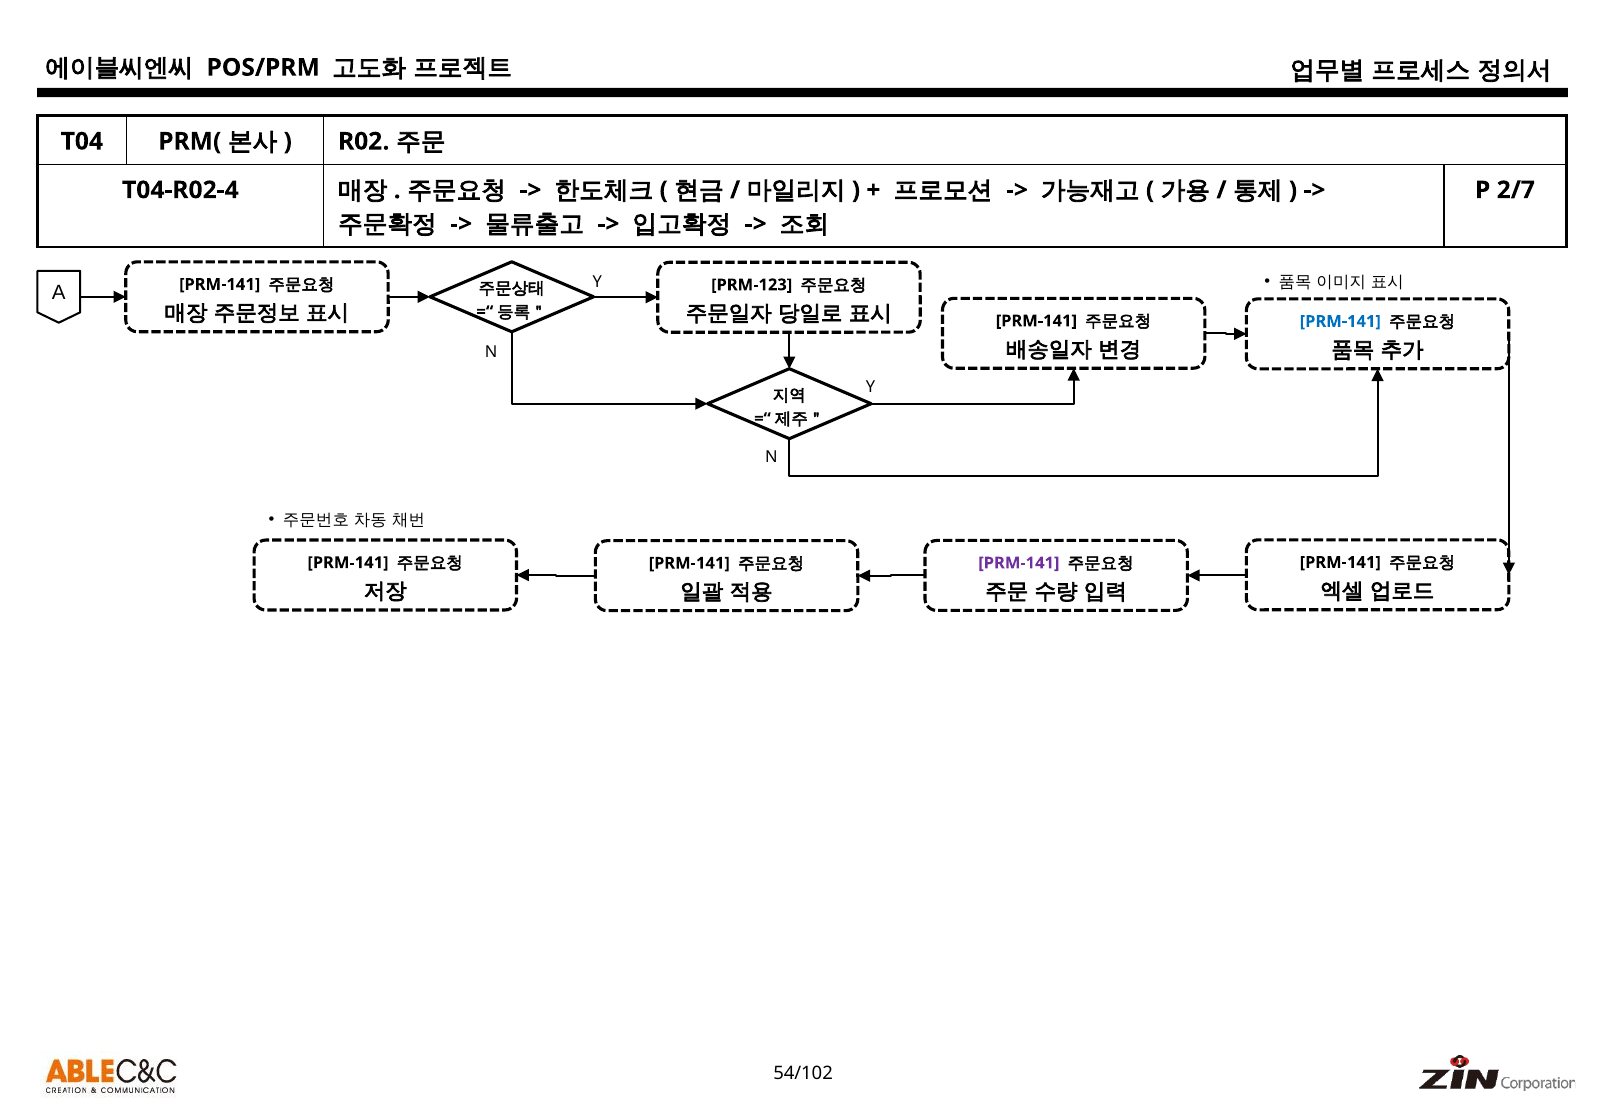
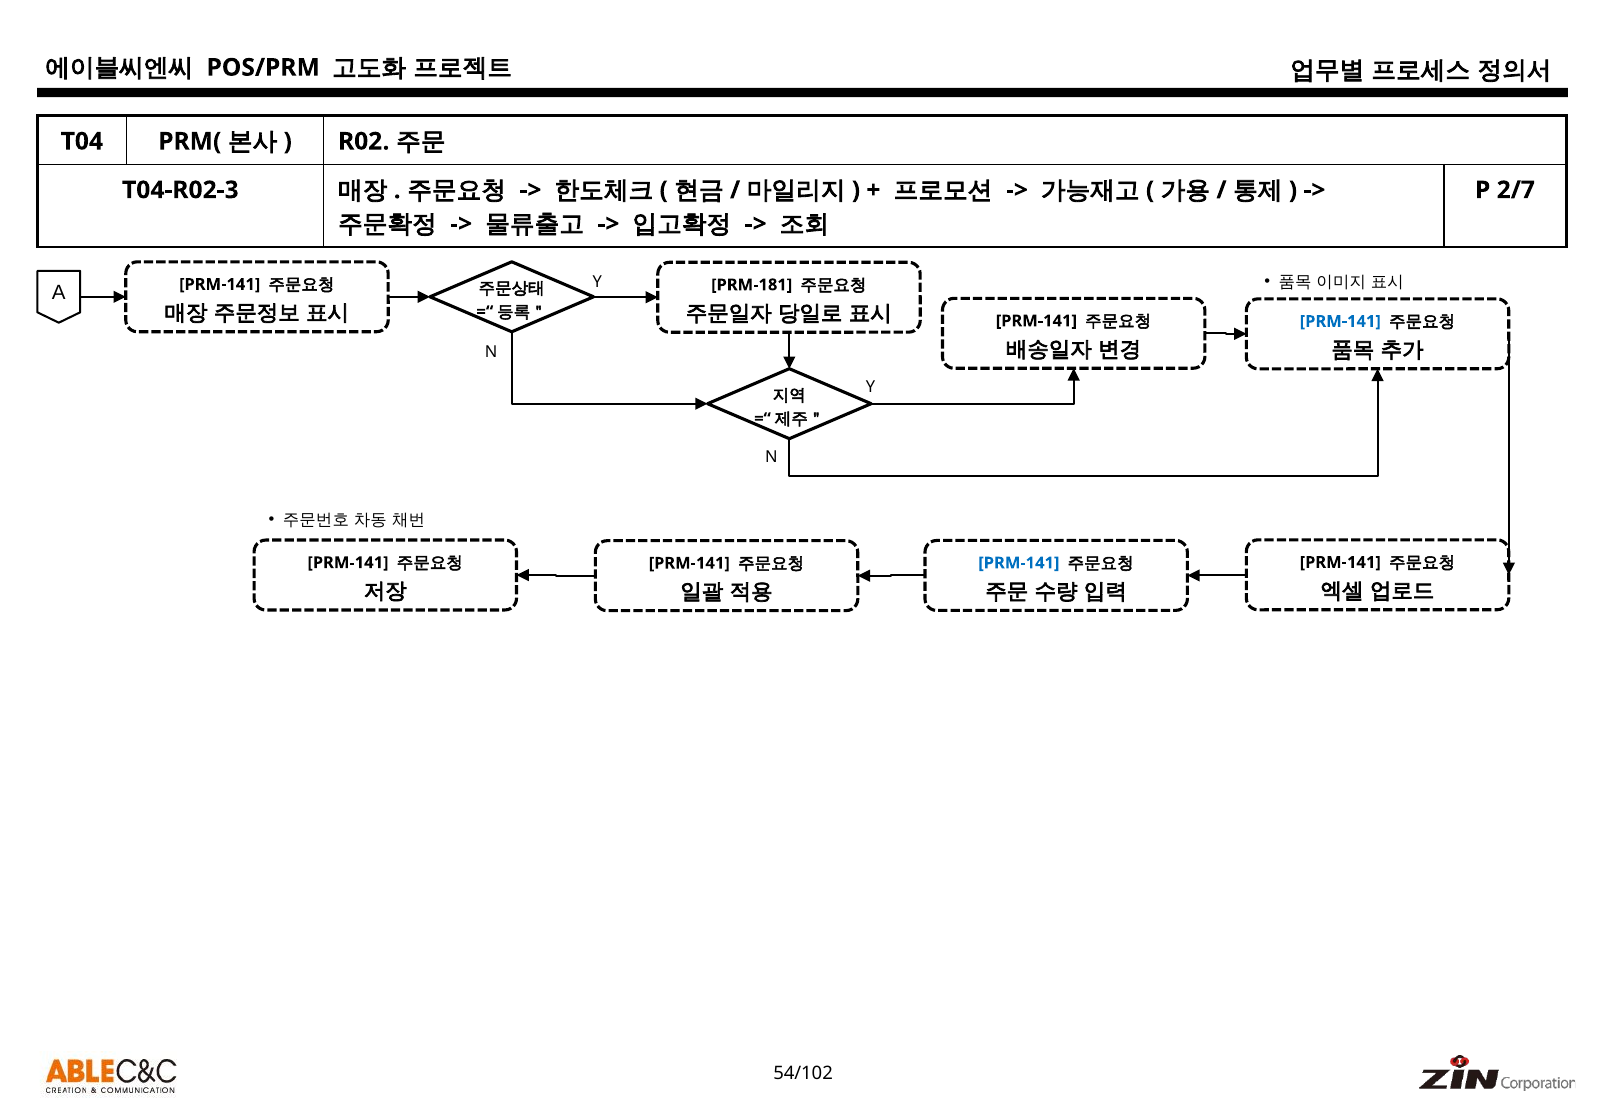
T04-R02-4: T04-R02-4 -> T04-R02-3
PRM-123: PRM-123 -> PRM-181
PRM-141 at (1019, 563) colour: purple -> blue
